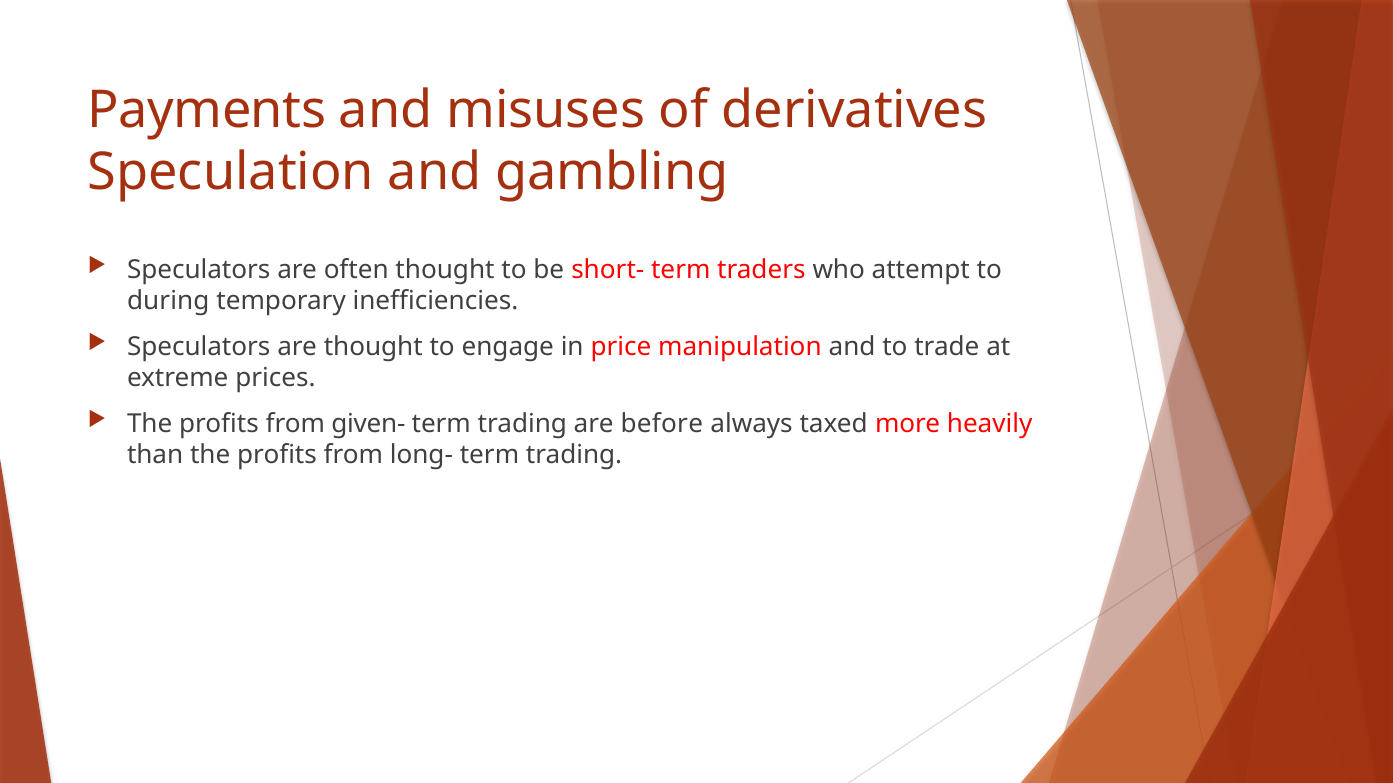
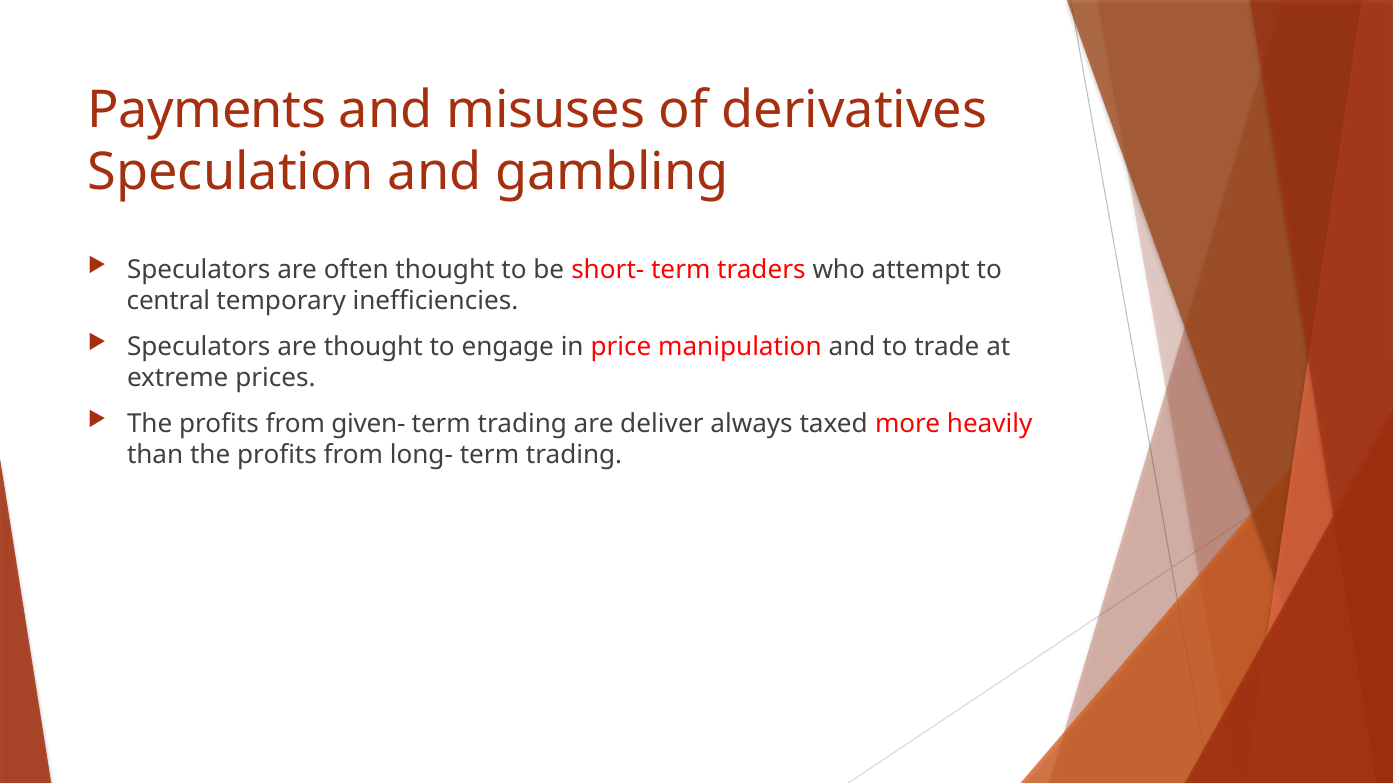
during: during -> central
before: before -> deliver
